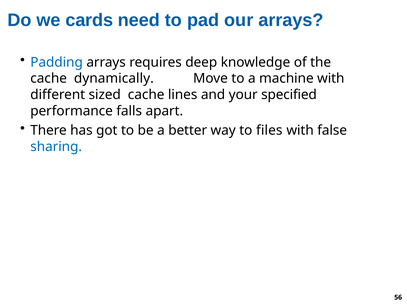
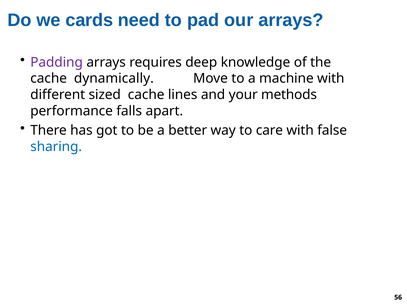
Padding colour: blue -> purple
specified: specified -> methods
files: files -> care
